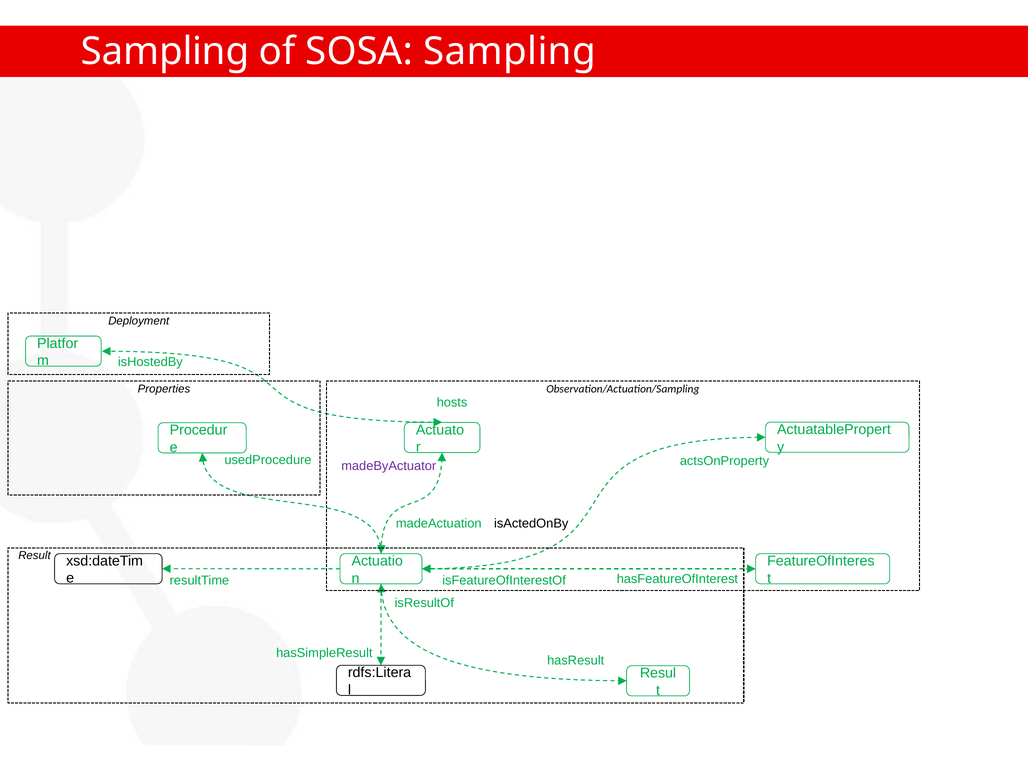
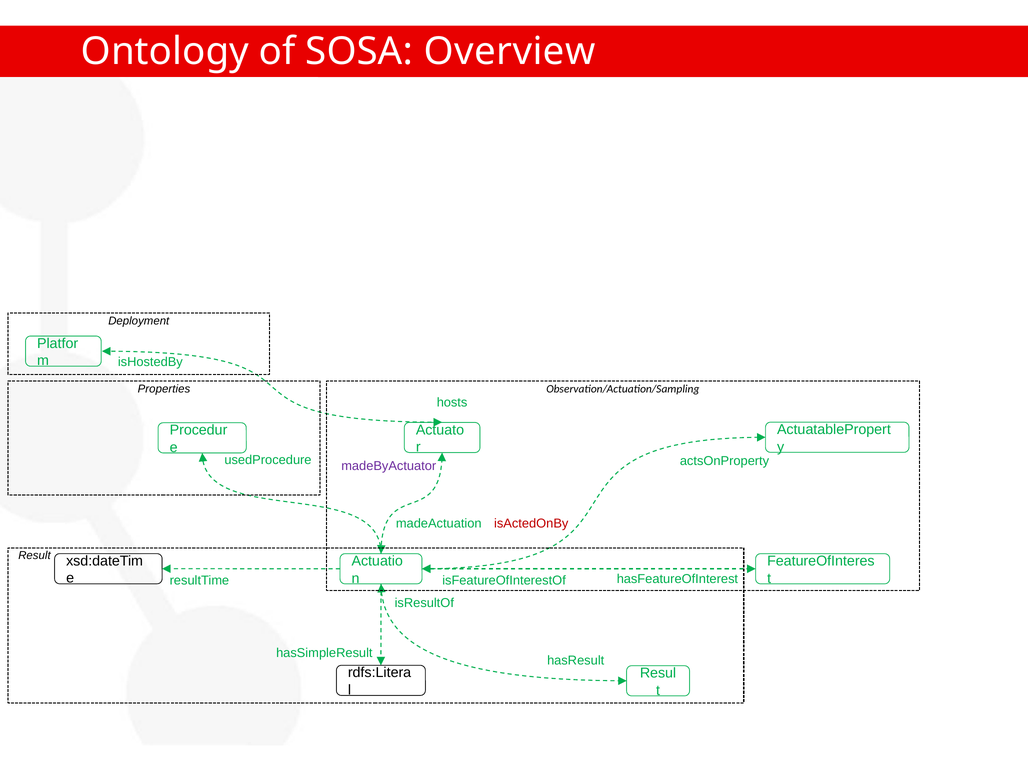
Sampling at (165, 51): Sampling -> Ontology
SOSA Sampling: Sampling -> Overview
isActedOnBy colour: black -> red
